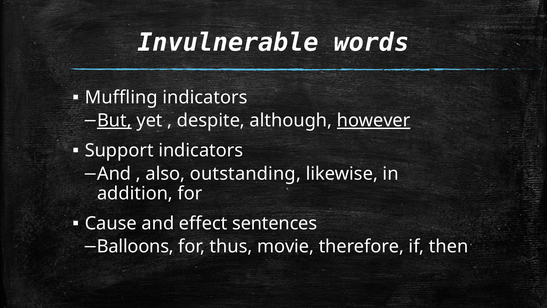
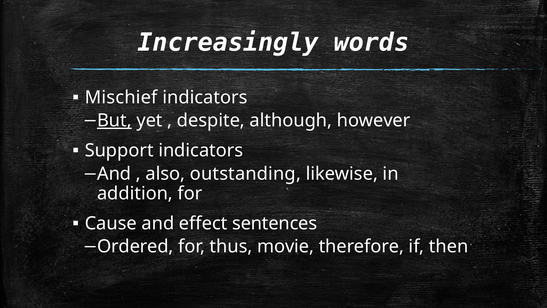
Invulnerable: Invulnerable -> Increasingly
Muffling: Muffling -> Mischief
however underline: present -> none
Balloons: Balloons -> Ordered
